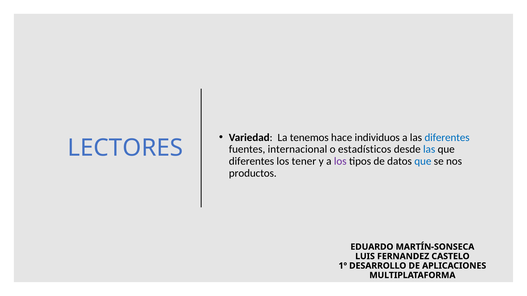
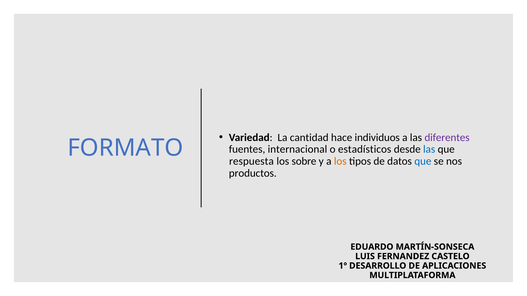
tenemos: tenemos -> cantidad
diferentes at (447, 138) colour: blue -> purple
LECTORES: LECTORES -> FORMATO
diferentes at (252, 161): diferentes -> respuesta
tener: tener -> sobre
los at (340, 161) colour: purple -> orange
